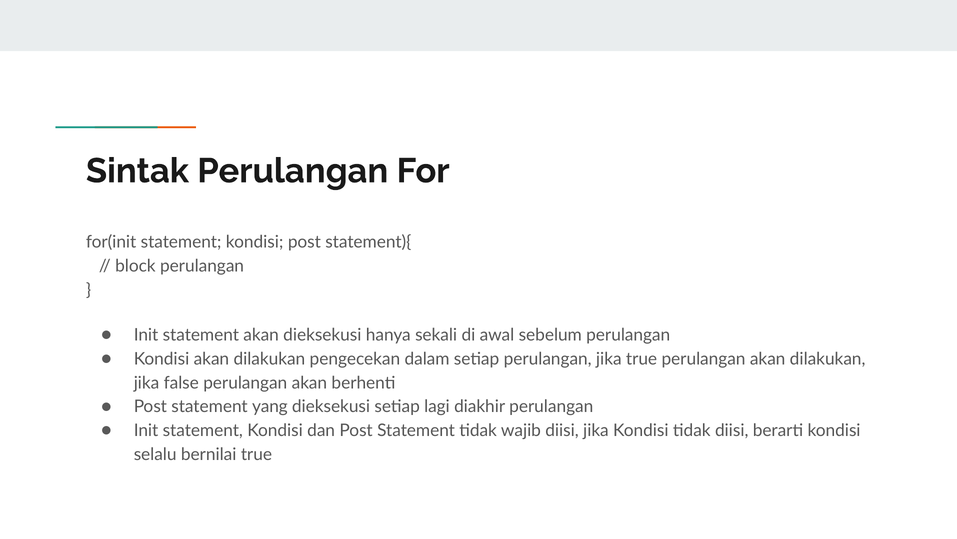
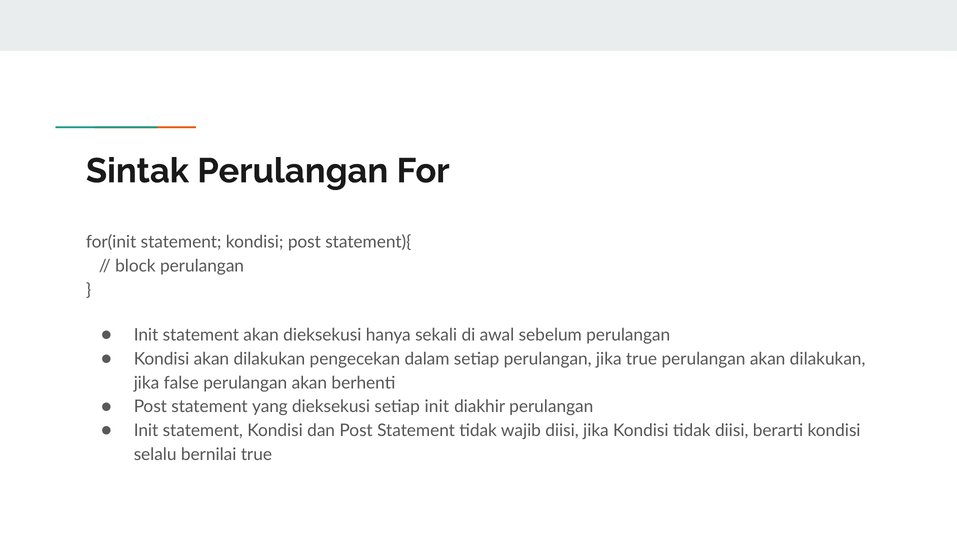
setiap lagi: lagi -> init
